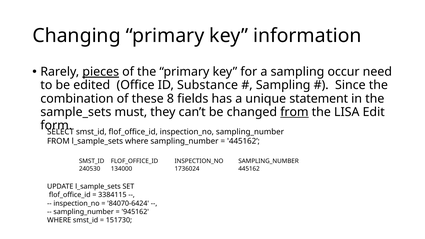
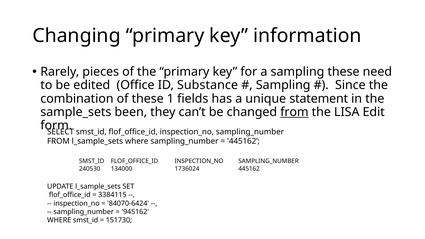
pieces underline: present -> none
sampling occur: occur -> these
8: 8 -> 1
must: must -> been
